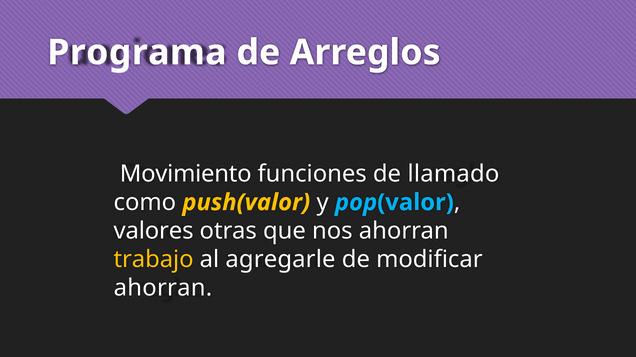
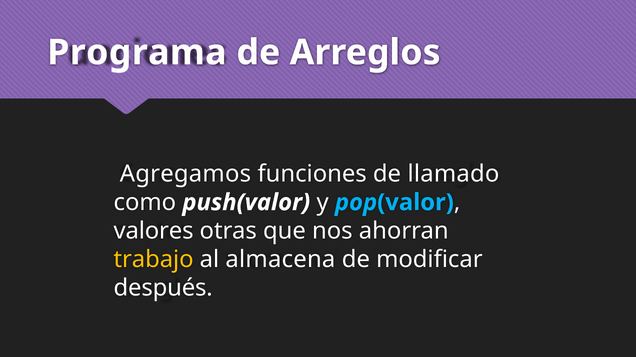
Movimiento: Movimiento -> Agregamos
push(valor colour: yellow -> white
agregarle: agregarle -> almacena
ahorran at (163, 289): ahorran -> después
